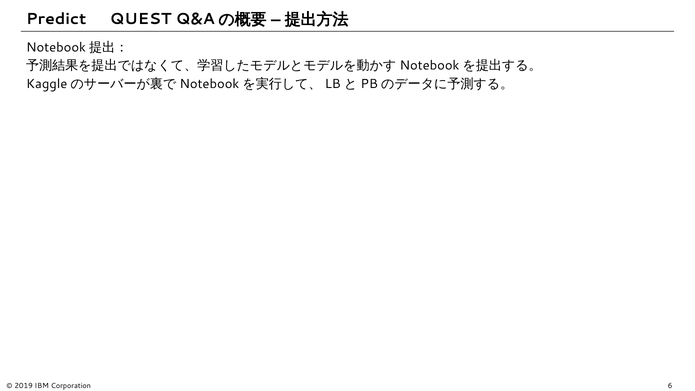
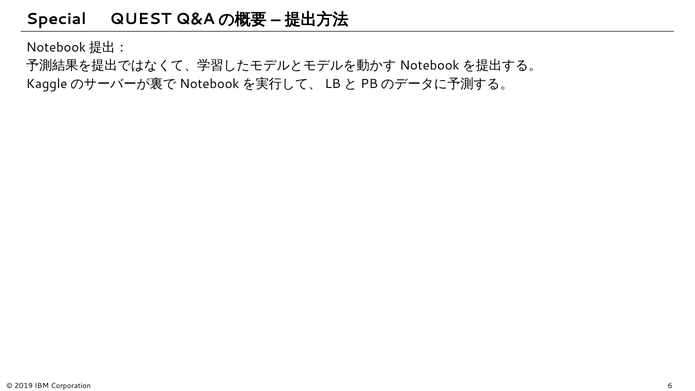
Predict: Predict -> Special
